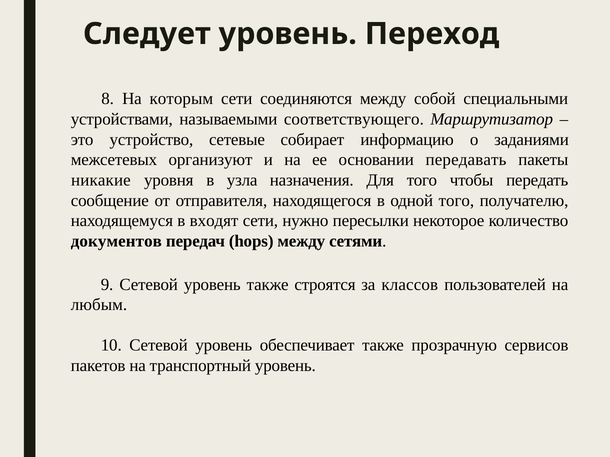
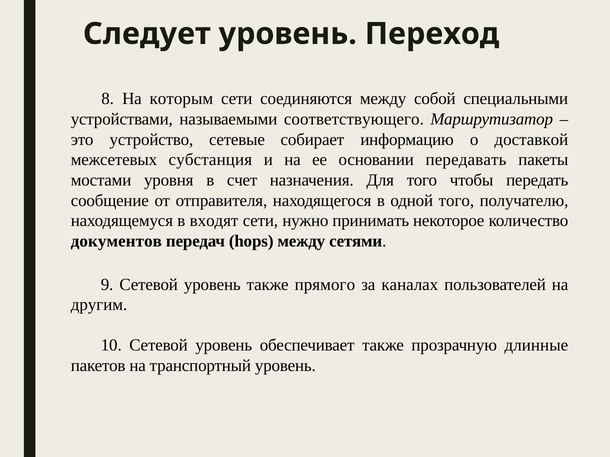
заданиями: заданиями -> доставкой
организуют: организуют -> субстанция
никакие: никакие -> мостами
узла: узла -> счет
пересылки: пересылки -> принимать
строятся: строятся -> прямого
классов: классов -> каналах
любым: любым -> другим
сервисов: сервисов -> длинные
